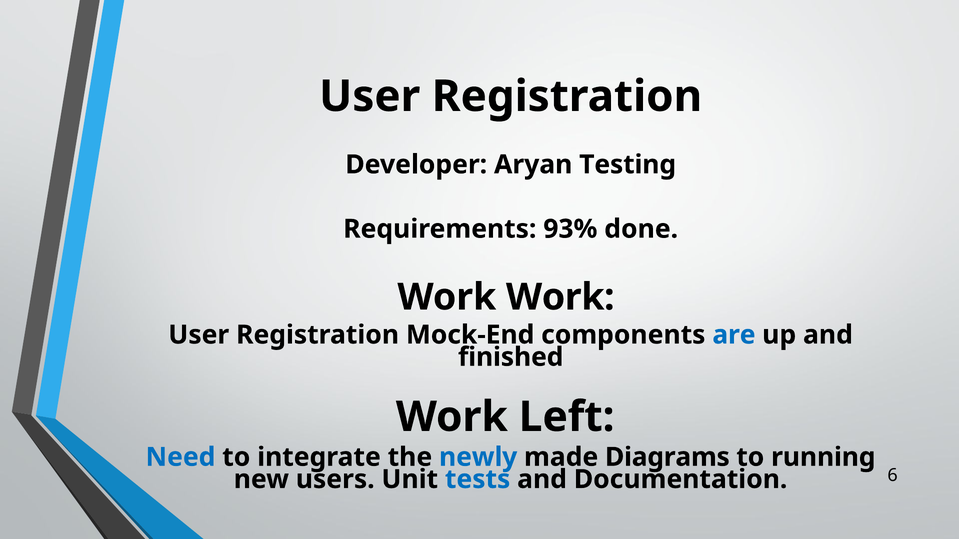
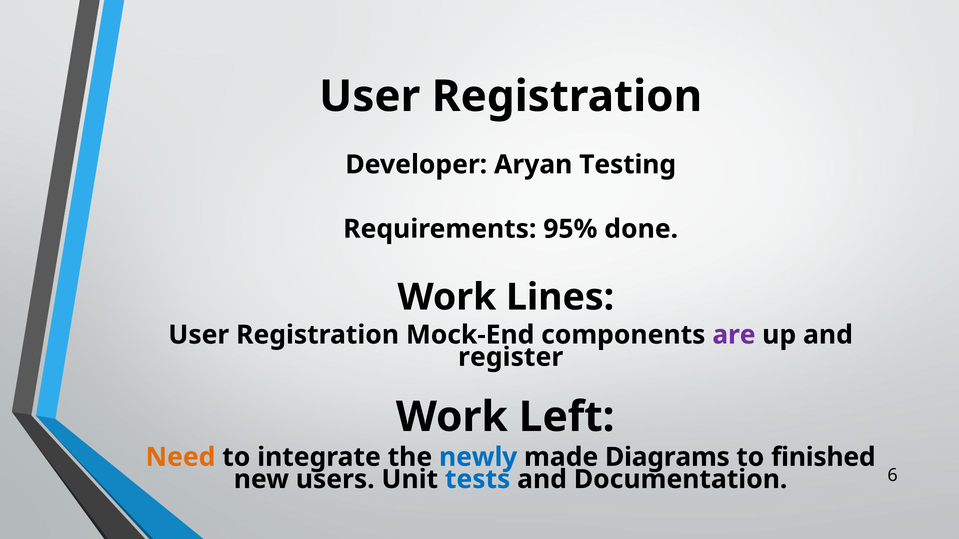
93%: 93% -> 95%
Work Work: Work -> Lines
are colour: blue -> purple
finished: finished -> register
Need colour: blue -> orange
running: running -> finished
